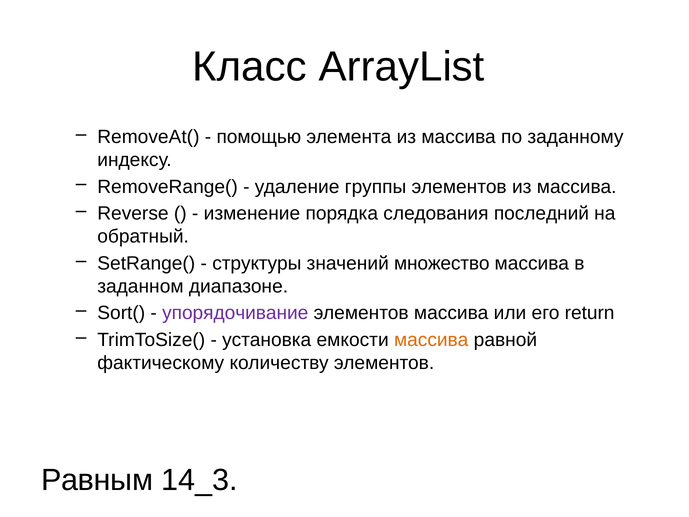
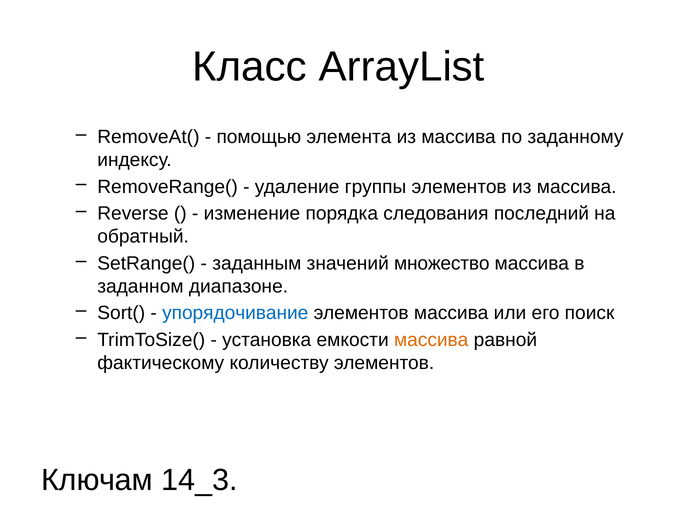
структуры: структуры -> заданным
упорядочивание colour: purple -> blue
return: return -> поиск
Равным: Равным -> Ключам
